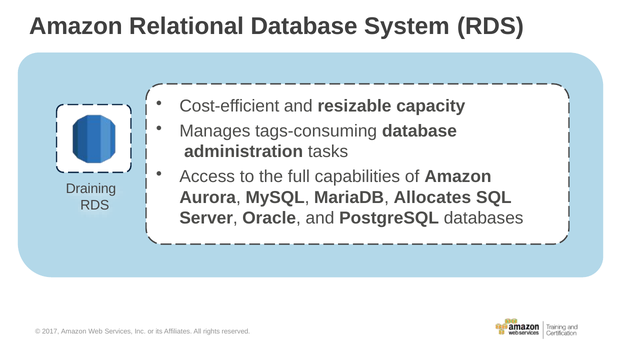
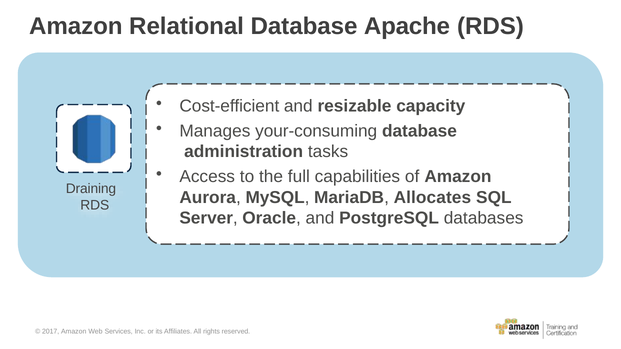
System: System -> Apache
tags-consuming: tags-consuming -> your-consuming
